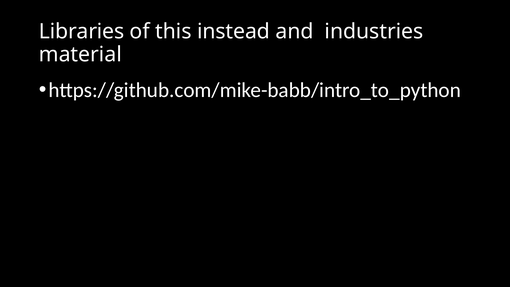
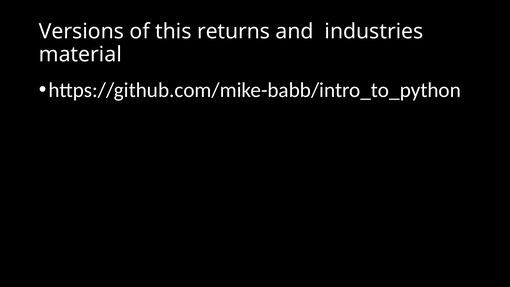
Libraries: Libraries -> Versions
instead: instead -> returns
